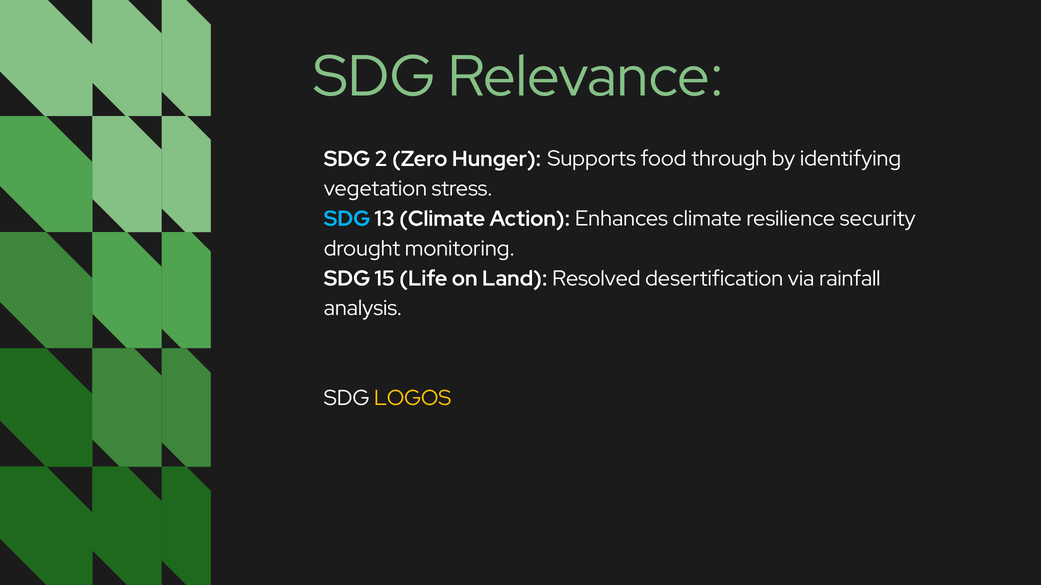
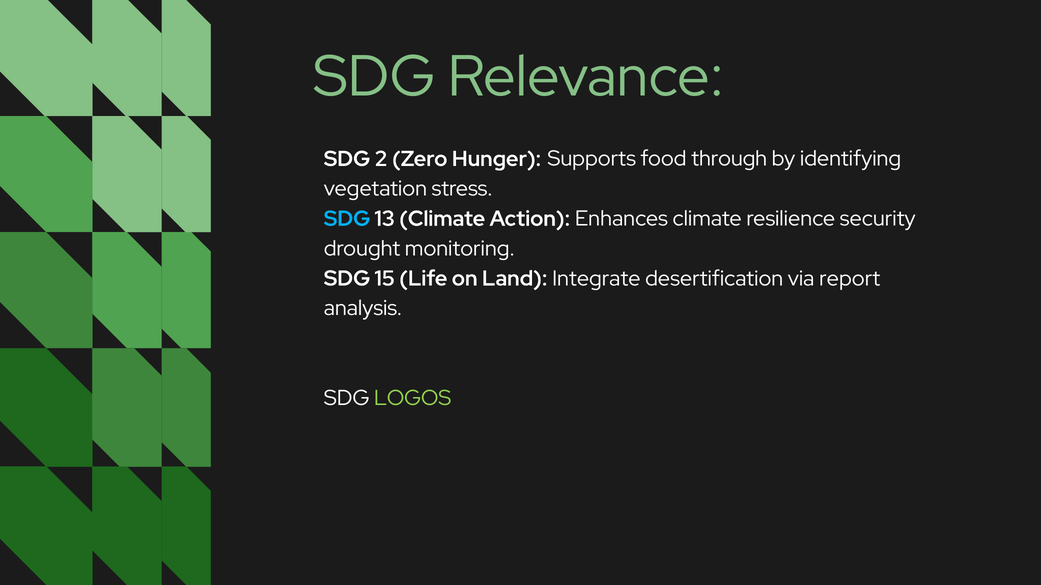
Resolved: Resolved -> Integrate
rainfall: rainfall -> report
LOGOS colour: yellow -> light green
